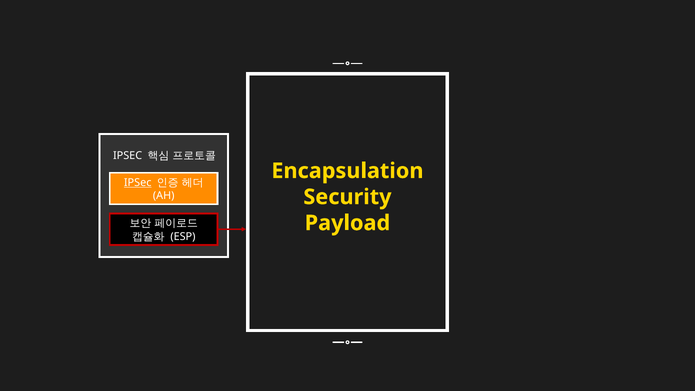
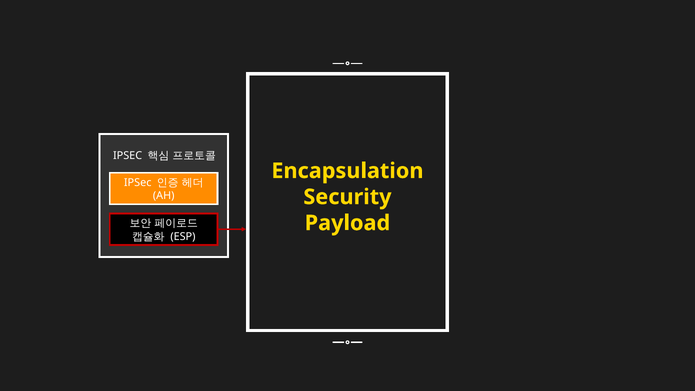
IPSec at (138, 183) underline: present -> none
